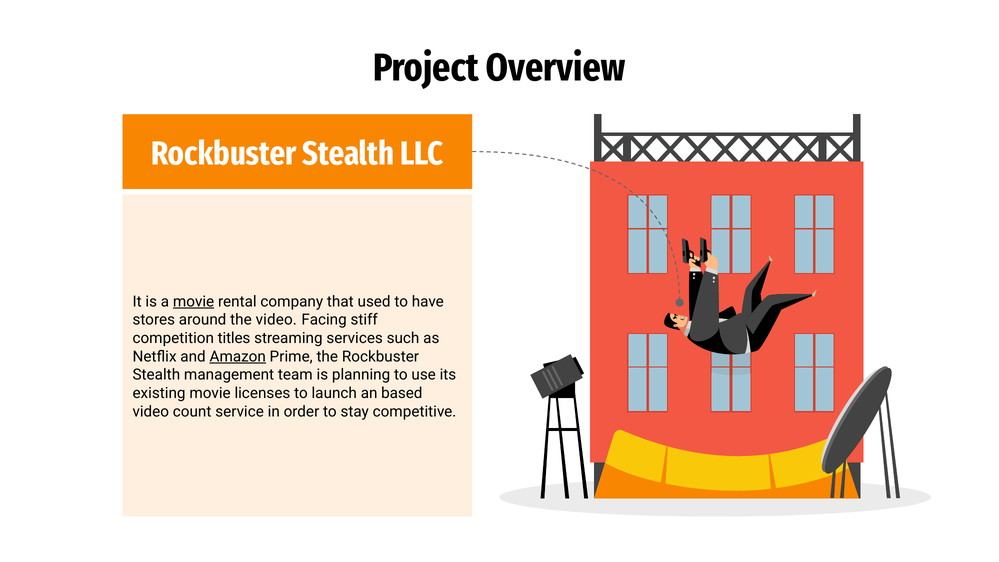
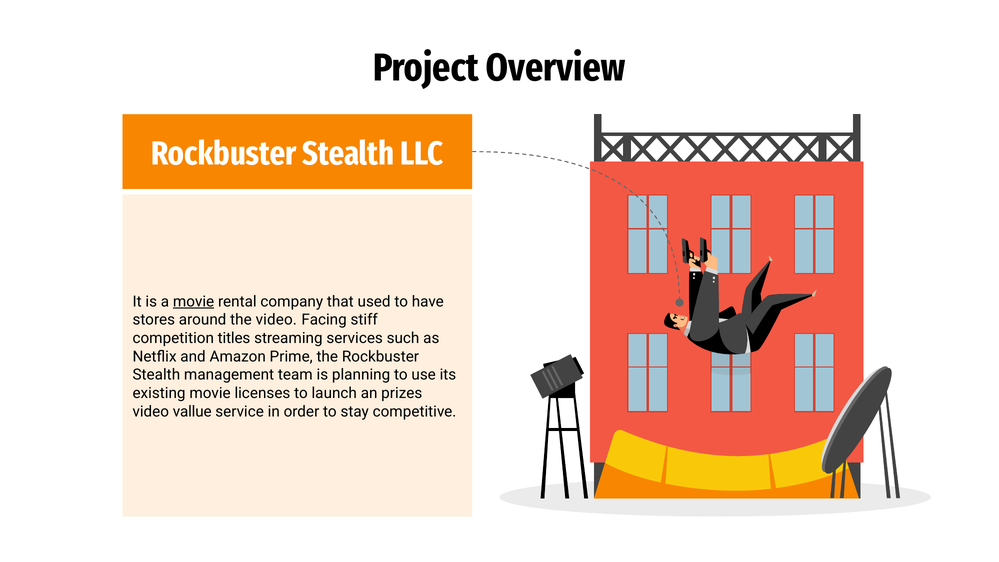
Amazon underline: present -> none
based: based -> prizes
count: count -> vallue
